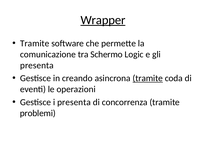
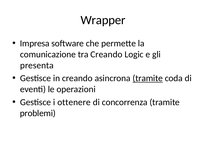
Wrapper underline: present -> none
Tramite at (35, 43): Tramite -> Impresa
tra Schermo: Schermo -> Creando
i presenta: presenta -> ottenere
